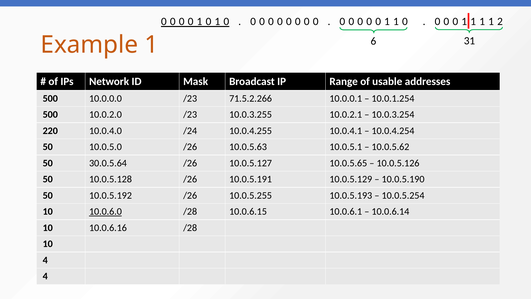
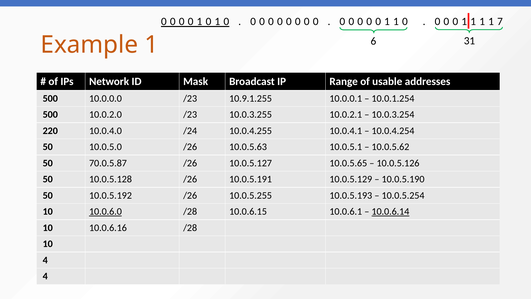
2: 2 -> 7
71.5.2.266: 71.5.2.266 -> 10.9.1.255
30.0.5.64: 30.0.5.64 -> 70.0.5.87
10.0.6.14 underline: none -> present
